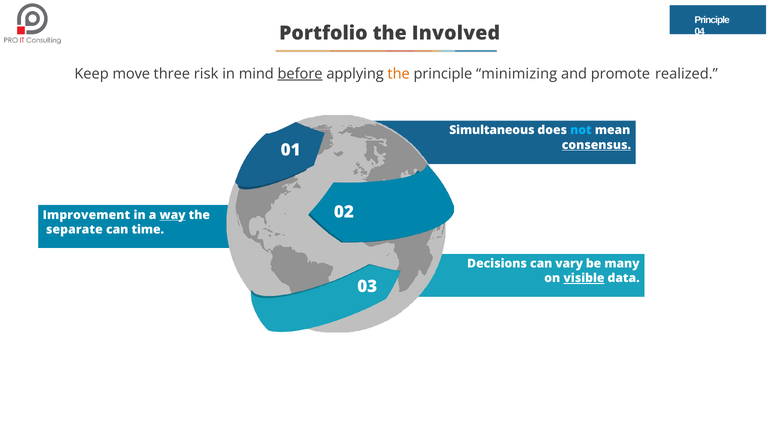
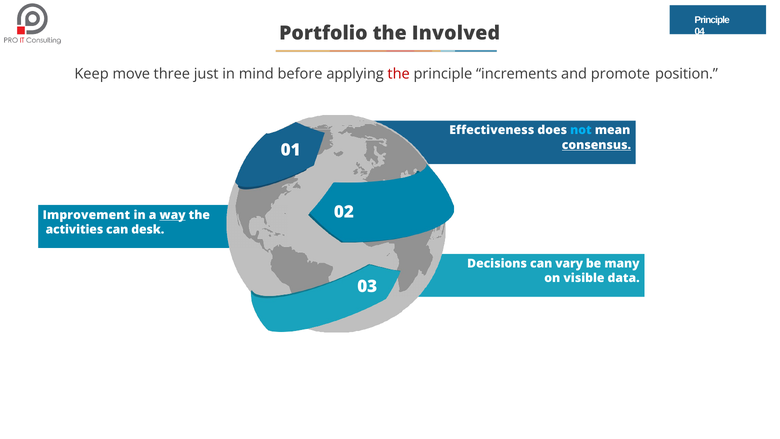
risk: risk -> just
before underline: present -> none
the at (399, 74) colour: orange -> red
minimizing: minimizing -> increments
realized: realized -> position
Simultaneous: Simultaneous -> Effectiveness
separate: separate -> activities
time: time -> desk
visible underline: present -> none
